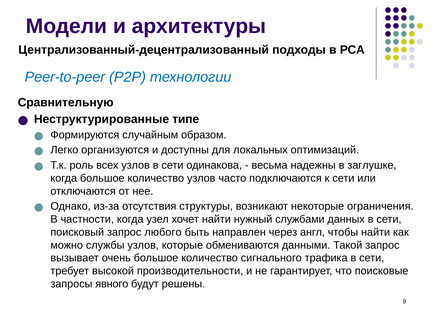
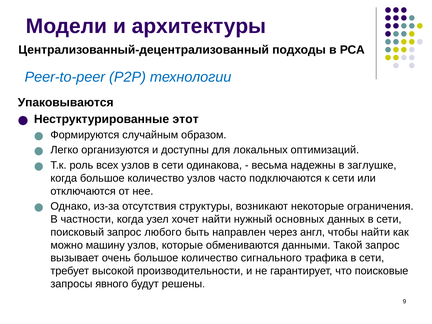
Сравнительную: Сравнительную -> Упаковываются
типе: типе -> этот
службами: службами -> основных
службы: службы -> машину
